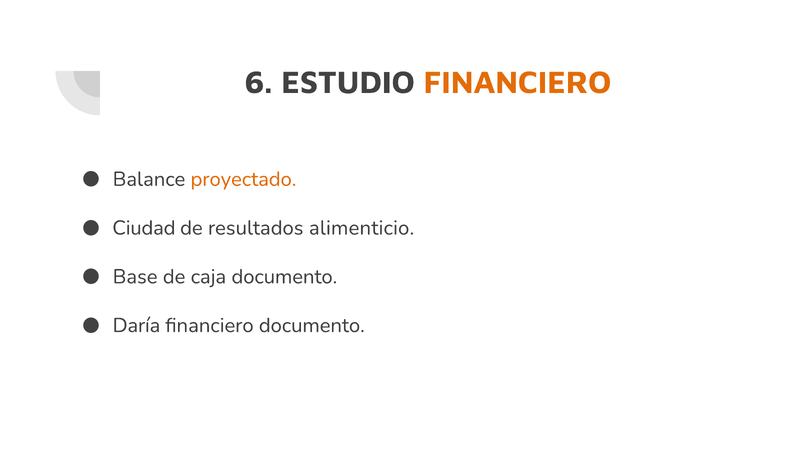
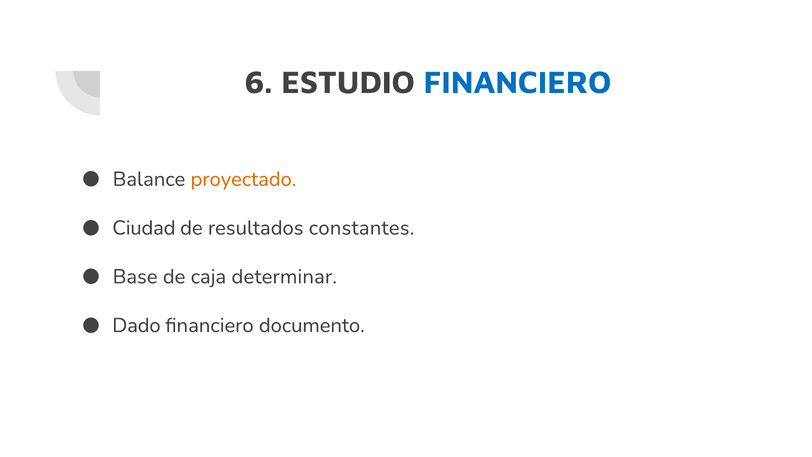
FINANCIERO at (517, 82) colour: orange -> blue
alimenticio: alimenticio -> constantes
caja documento: documento -> determinar
Daría: Daría -> Dado
